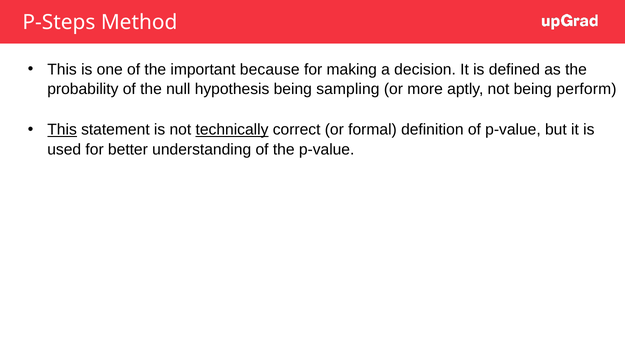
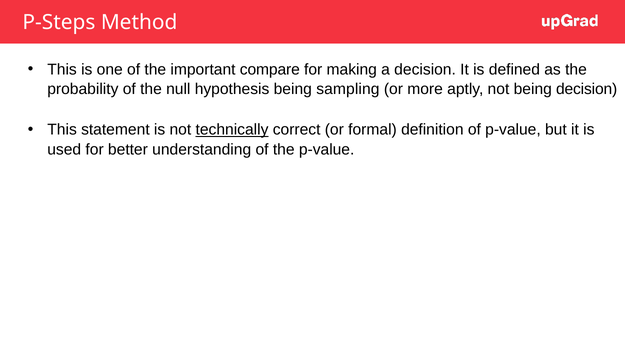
because: because -> compare
being perform: perform -> decision
This at (62, 130) underline: present -> none
